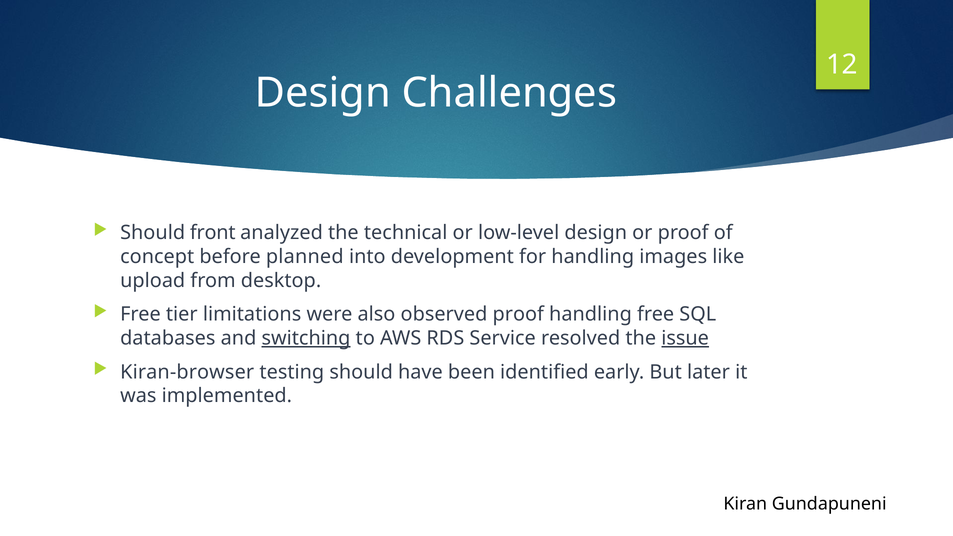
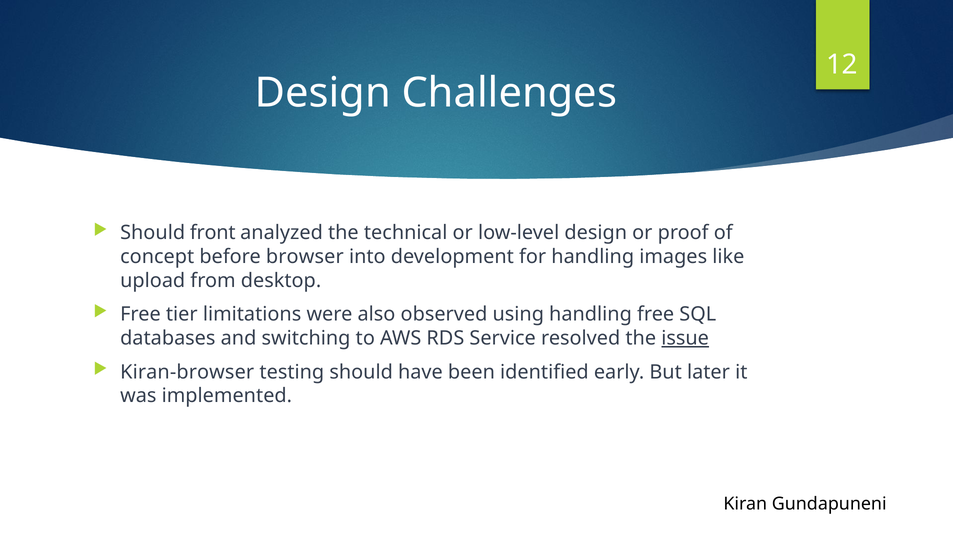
planned: planned -> browser
observed proof: proof -> using
switching underline: present -> none
